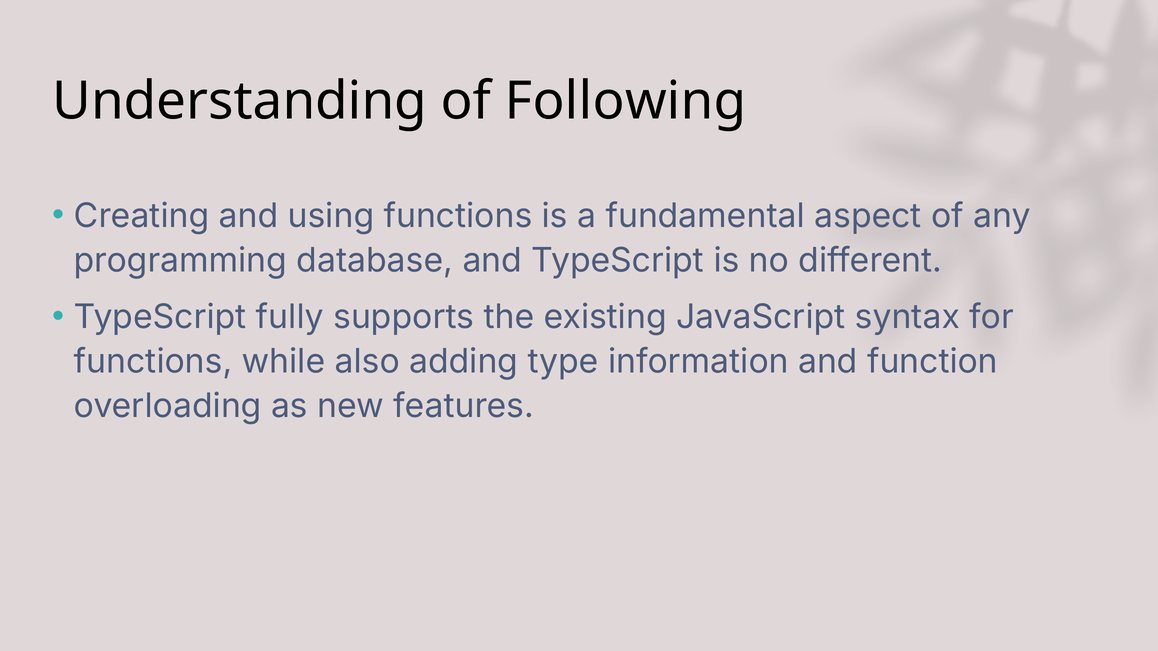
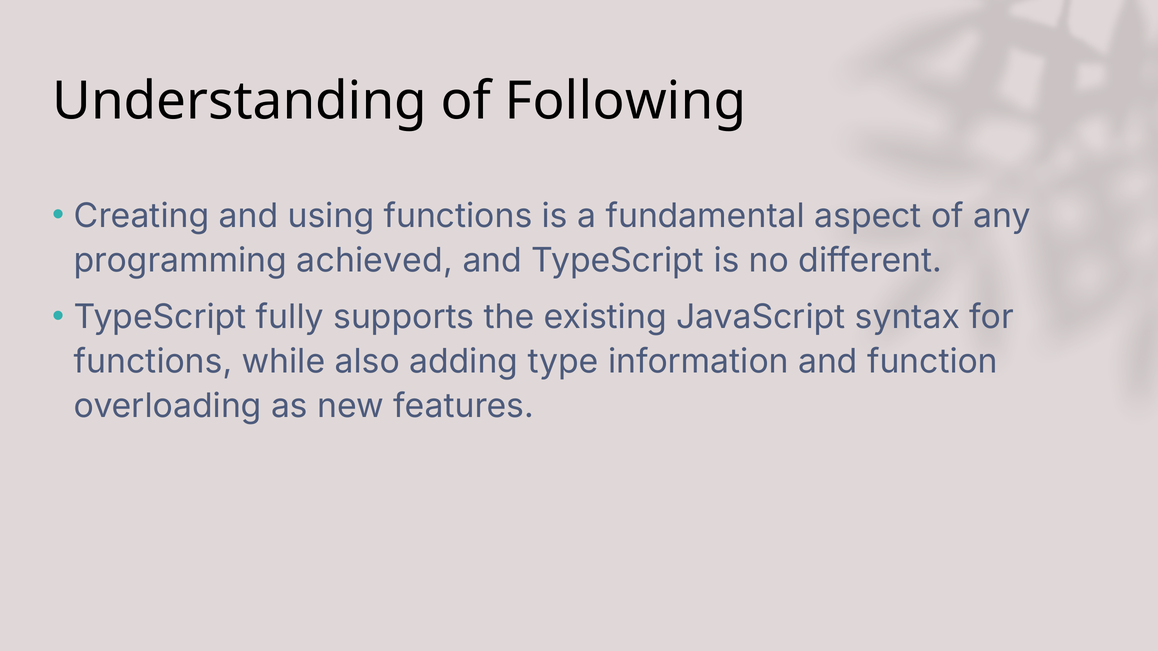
database: database -> achieved
